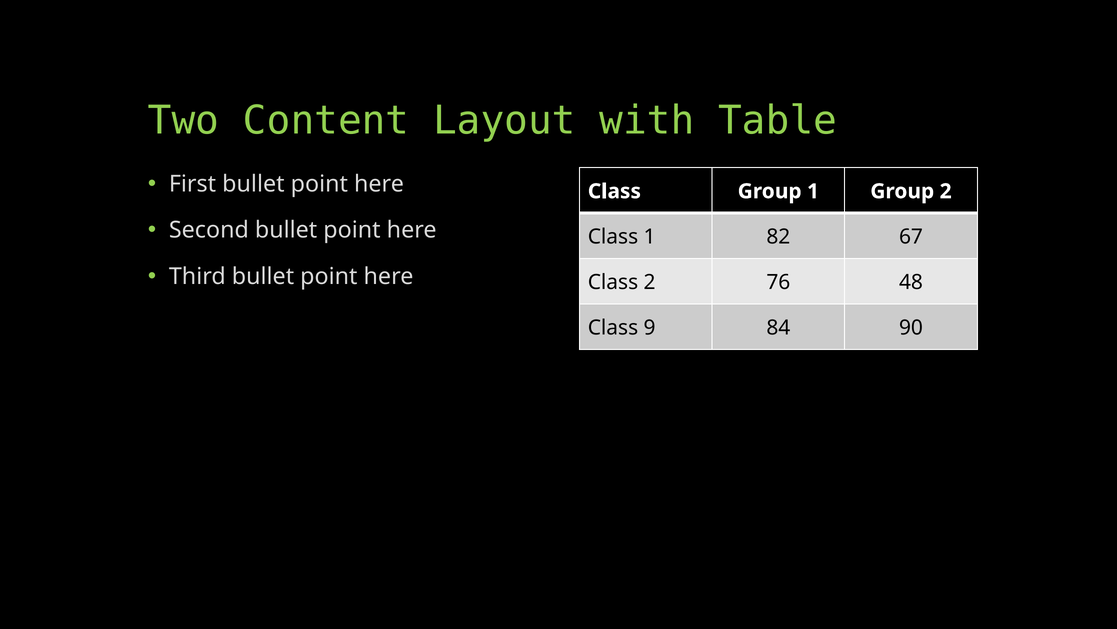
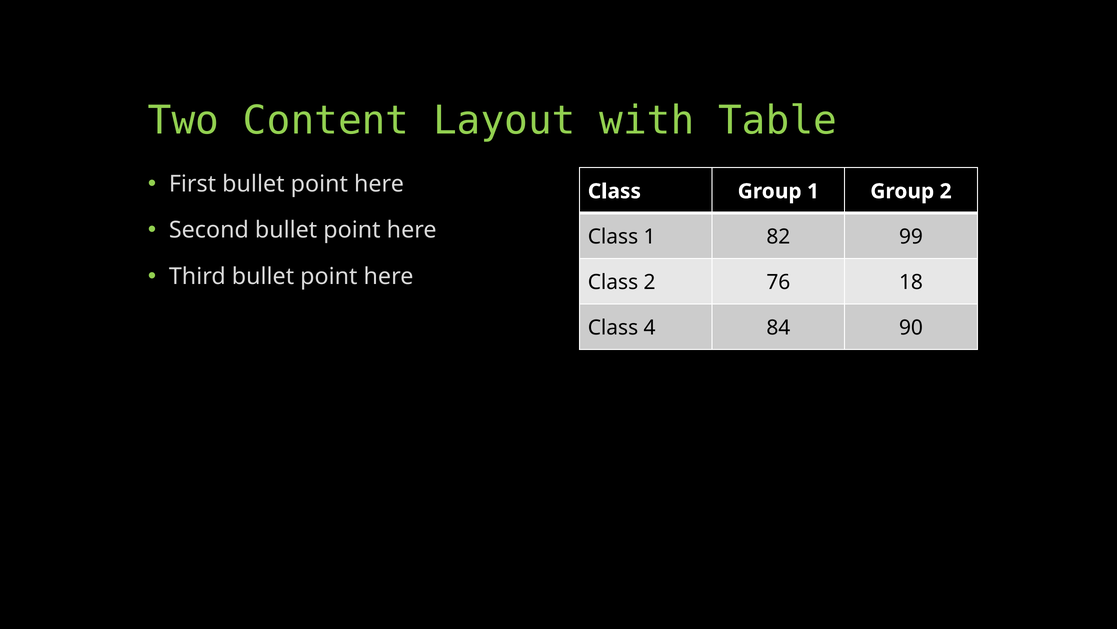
67: 67 -> 99
48: 48 -> 18
9: 9 -> 4
